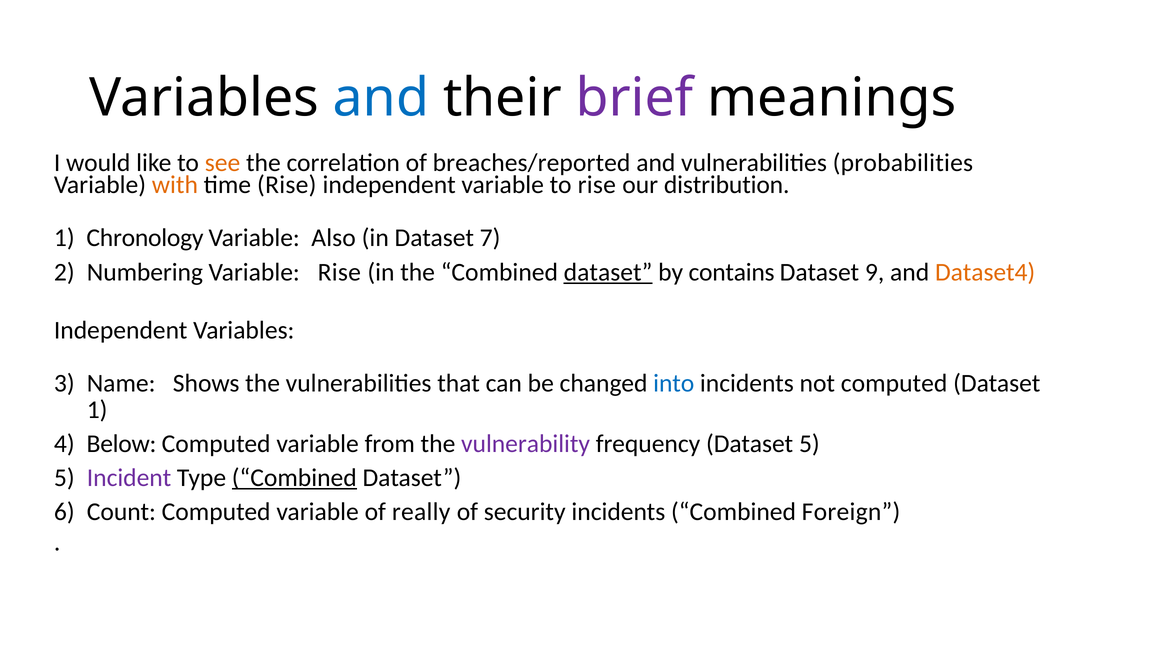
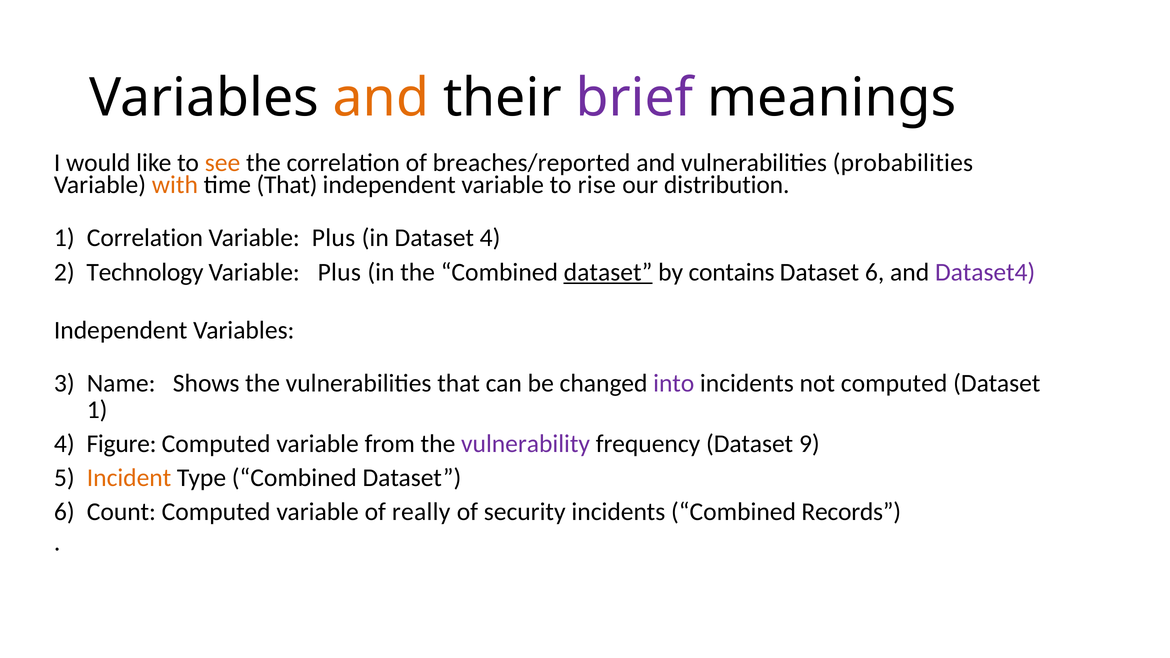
and at (381, 98) colour: blue -> orange
time Rise: Rise -> That
1 Chronology: Chronology -> Correlation
Also at (334, 238): Also -> Plus
Dataset 7: 7 -> 4
Numbering: Numbering -> Technology
Rise at (339, 272): Rise -> Plus
9 at (875, 272): 9 -> 6
Dataset4 colour: orange -> purple
into colour: blue -> purple
Below: Below -> Figure
Dataset 5: 5 -> 9
Incident colour: purple -> orange
Combined at (294, 478) underline: present -> none
Foreign: Foreign -> Records
